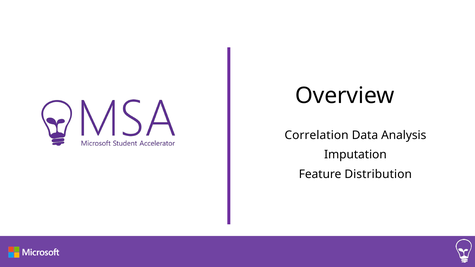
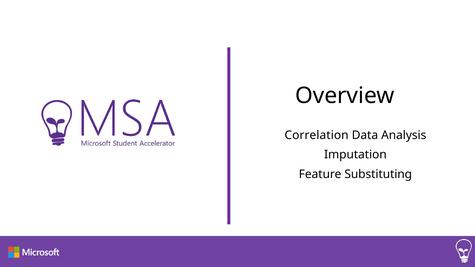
Distribution: Distribution -> Substituting
